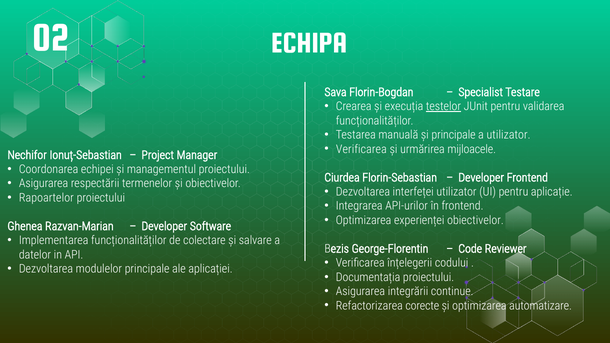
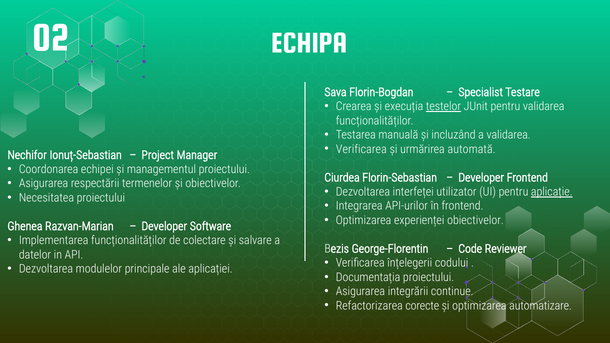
și principale: principale -> incluzând
a utilizator: utilizator -> validarea
mijloacele: mijloacele -> automată
aplicație underline: none -> present
Rapoartelor: Rapoartelor -> Necesitatea
